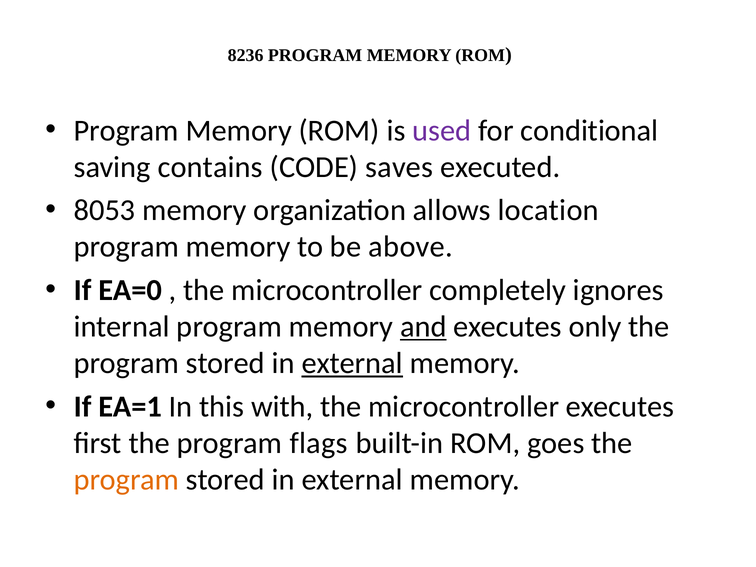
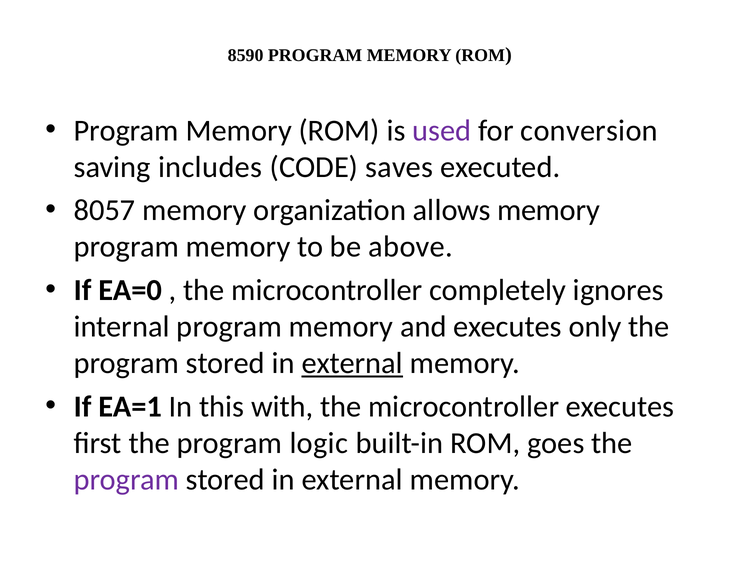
8236: 8236 -> 8590
conditional: conditional -> conversion
contains: contains -> includes
8053: 8053 -> 8057
allows location: location -> memory
and underline: present -> none
flags: flags -> logic
program at (126, 480) colour: orange -> purple
